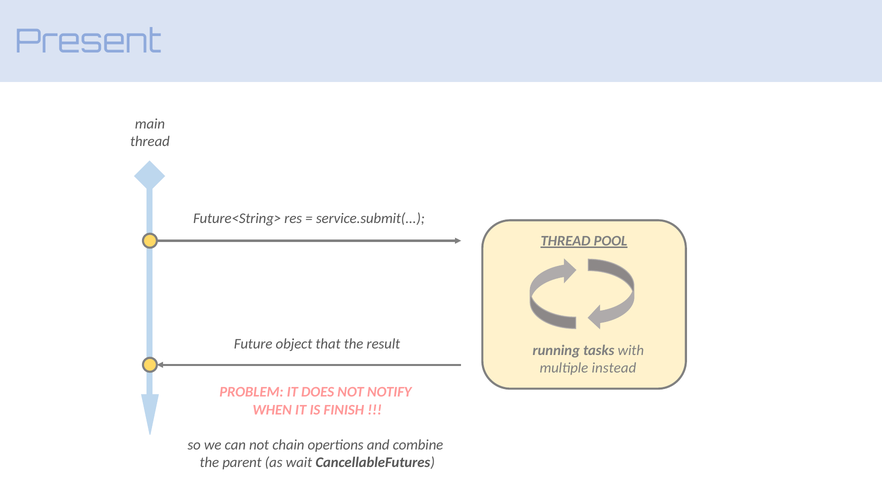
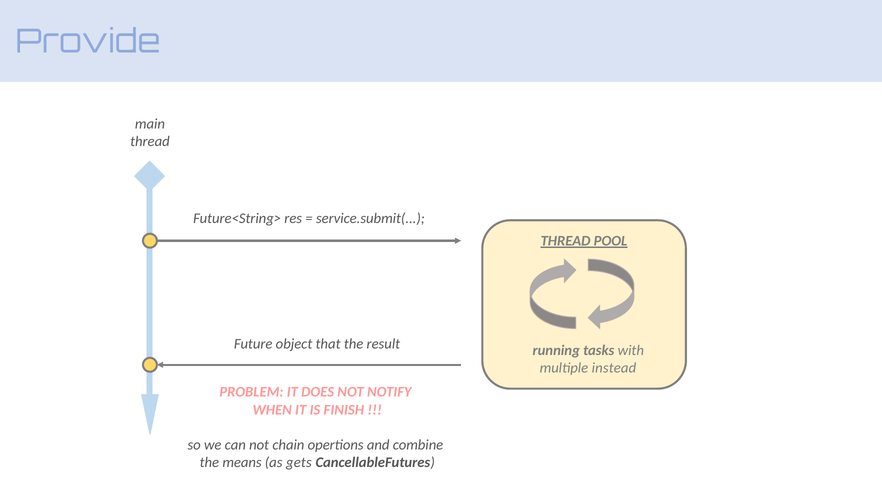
Present: Present -> Provide
parent: parent -> means
wait: wait -> gets
